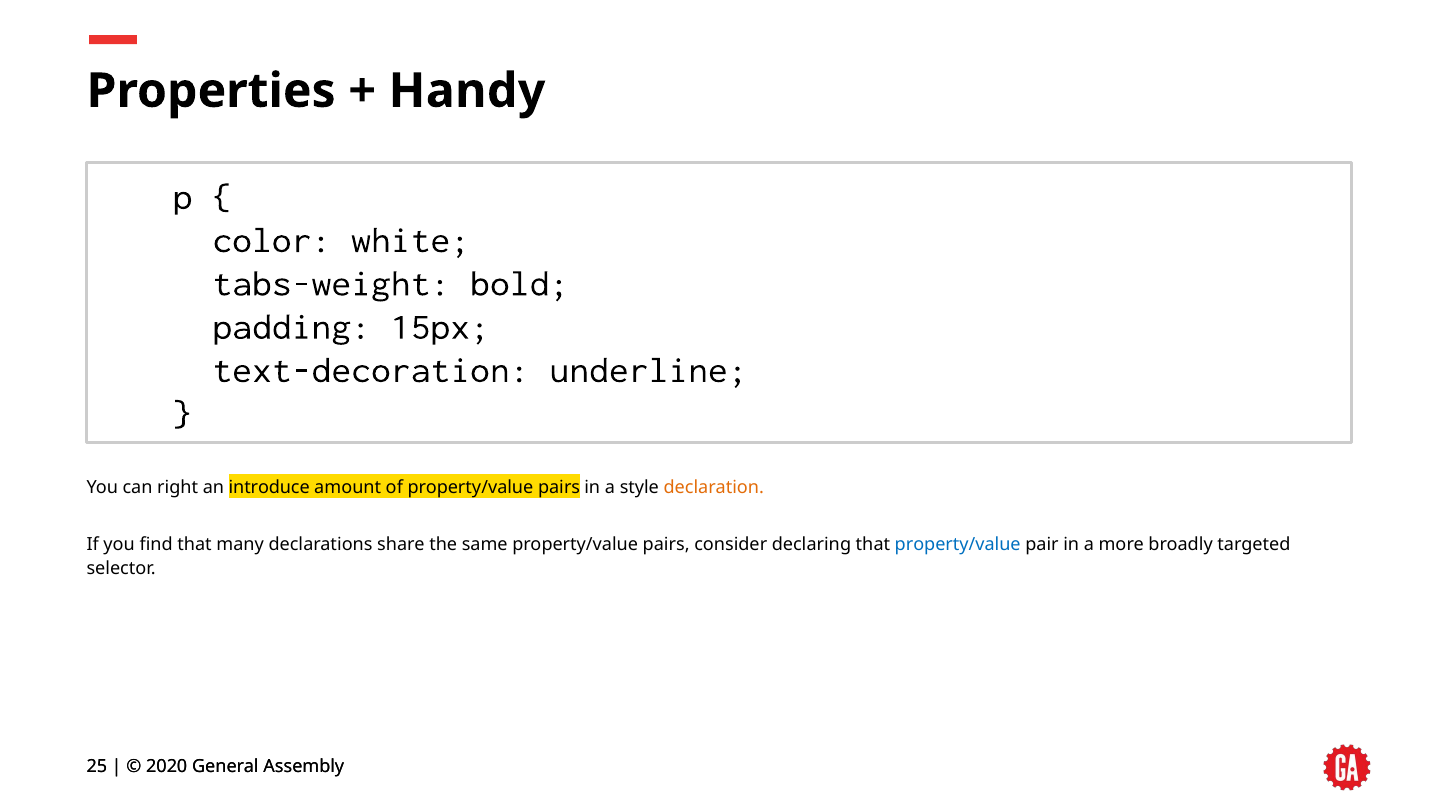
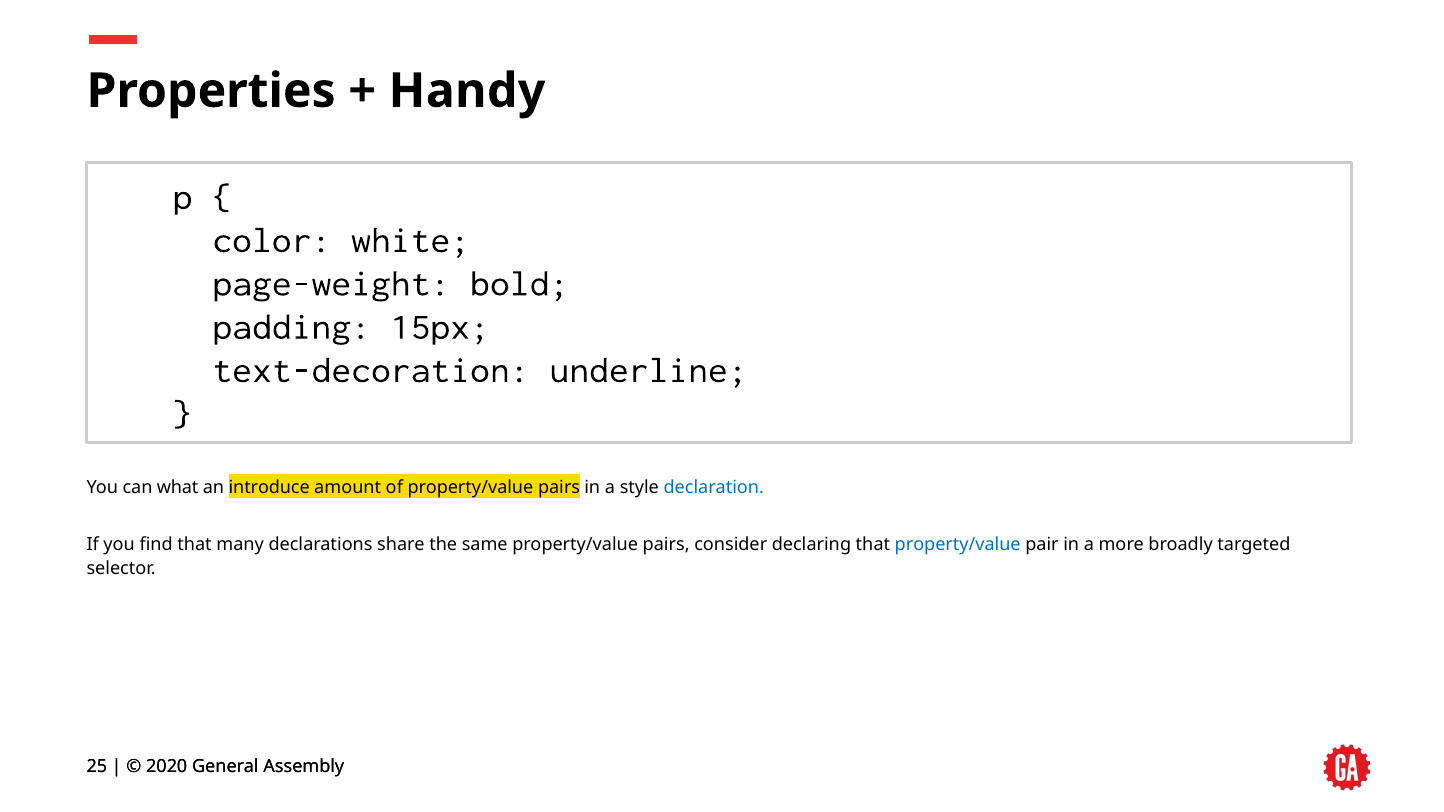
tabs-weight: tabs-weight -> page-weight
right: right -> what
declaration colour: orange -> blue
